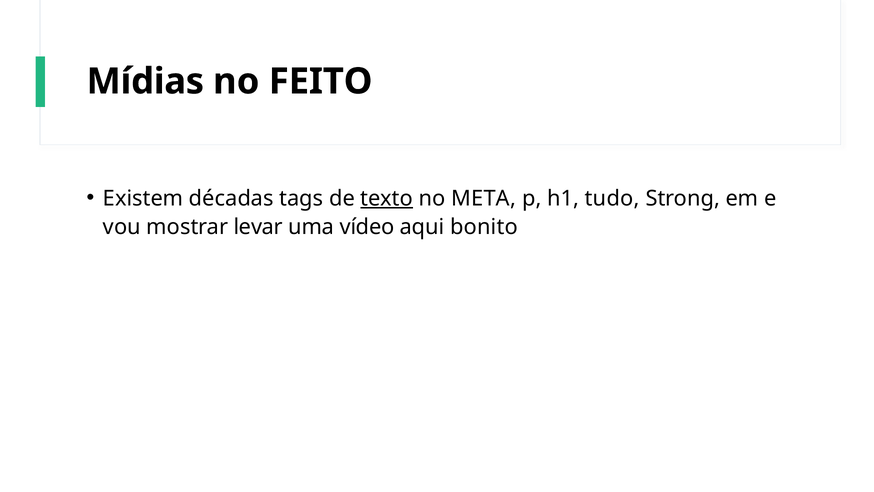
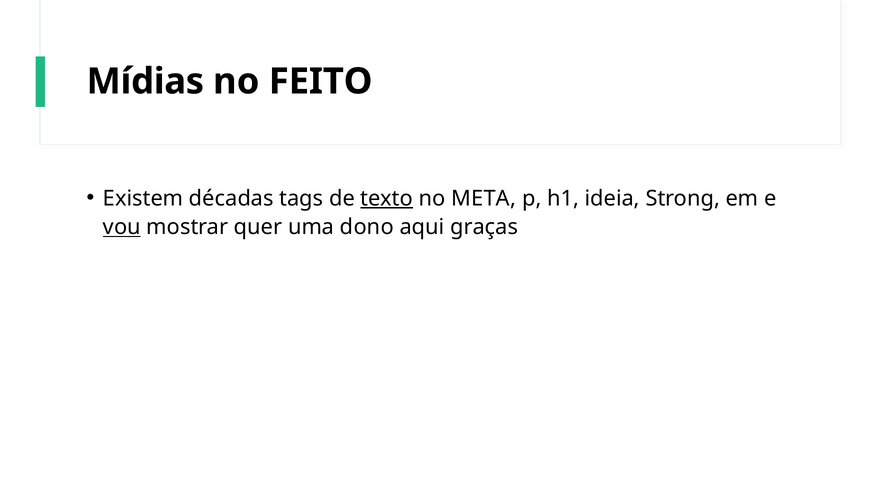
tudo: tudo -> ideia
vou underline: none -> present
levar: levar -> quer
vídeo: vídeo -> dono
bonito: bonito -> graças
